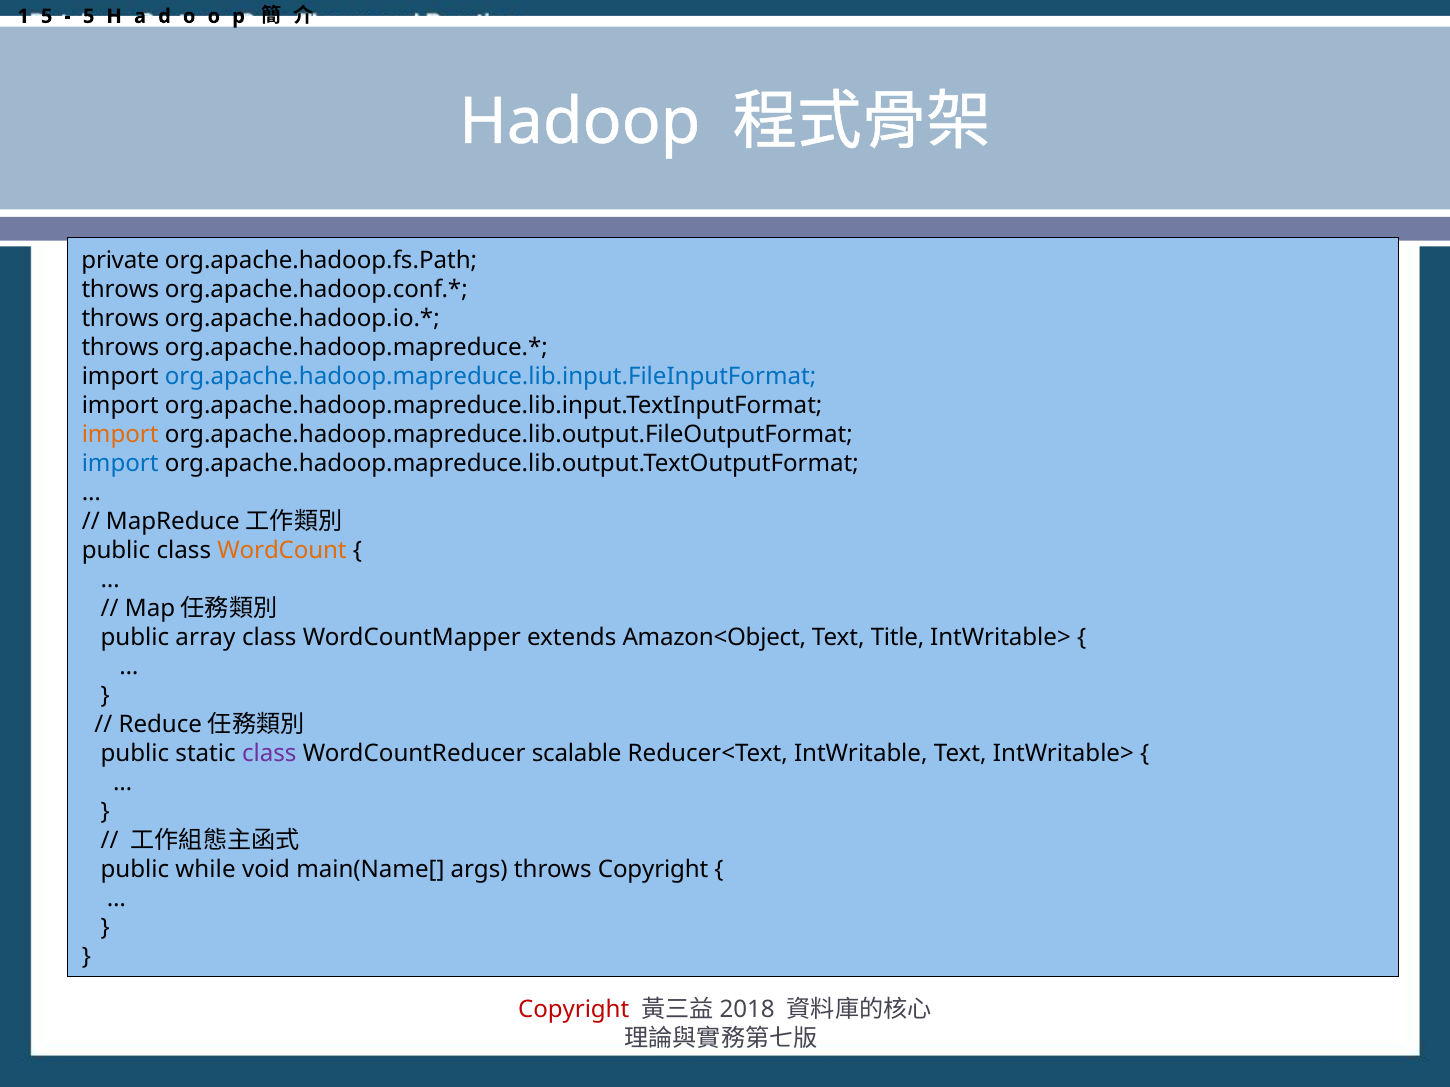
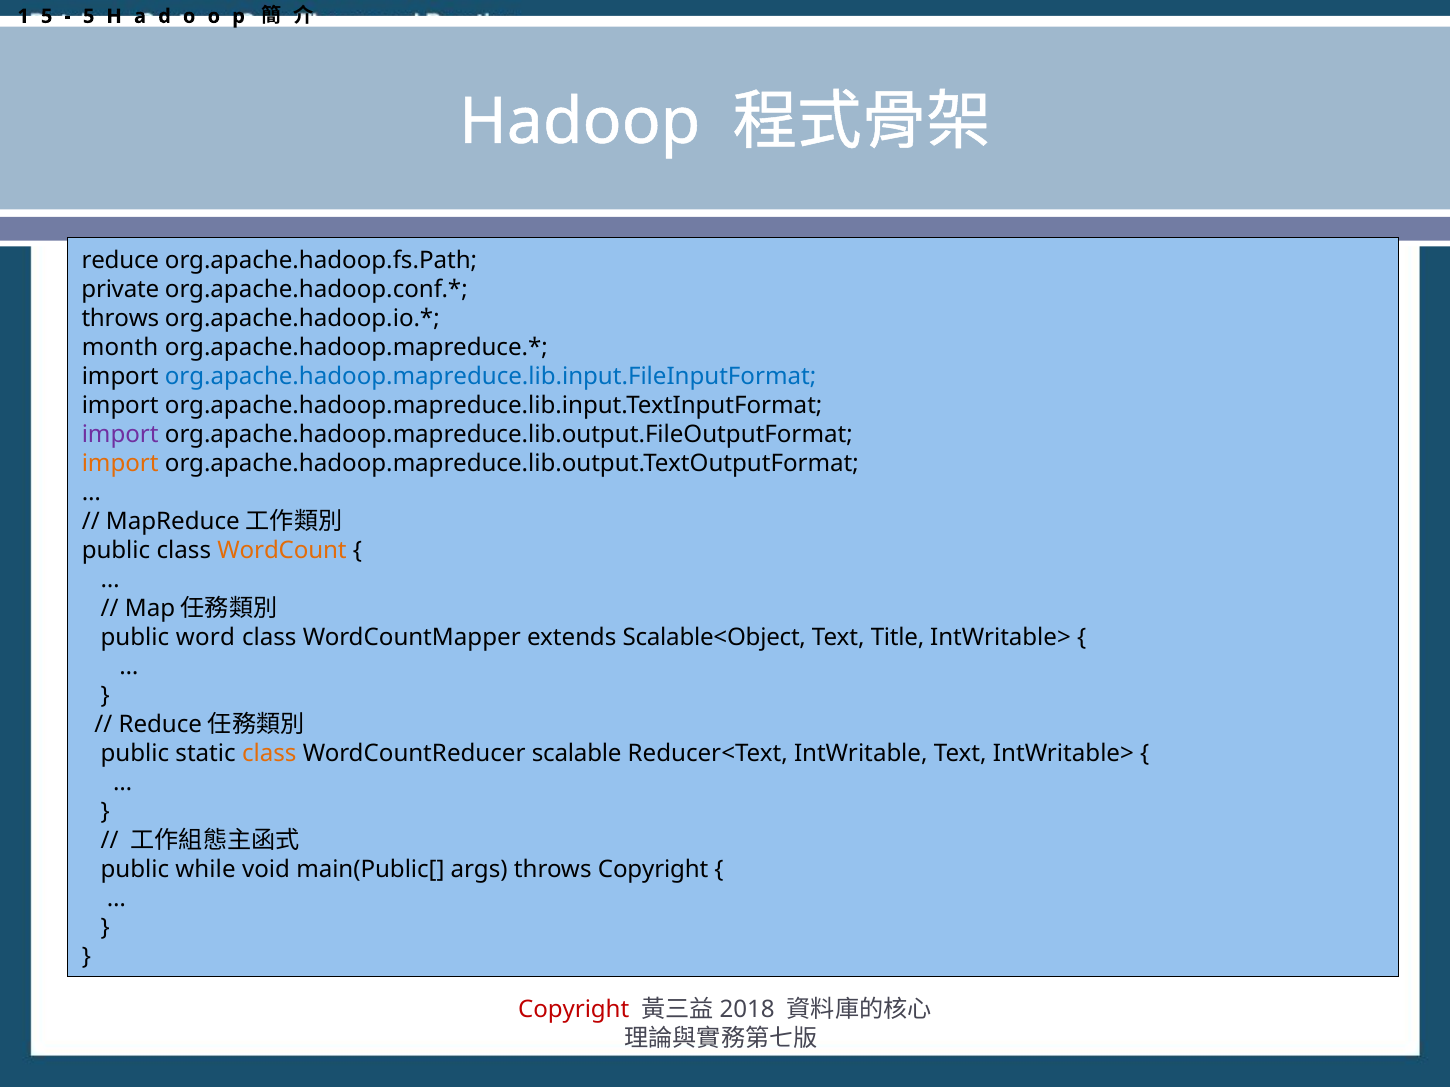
private: private -> reduce
throws at (120, 290): throws -> private
throws at (120, 348): throws -> month
import at (120, 435) colour: orange -> purple
import at (120, 464) colour: blue -> orange
array: array -> word
Amazon<Object: Amazon<Object -> Scalable<Object
class at (269, 754) colour: purple -> orange
main(Name[: main(Name[ -> main(Public[
